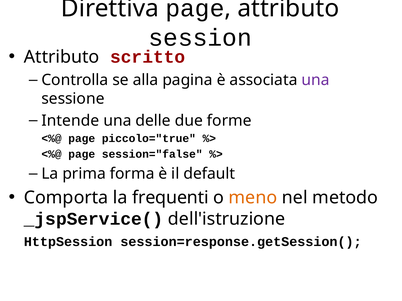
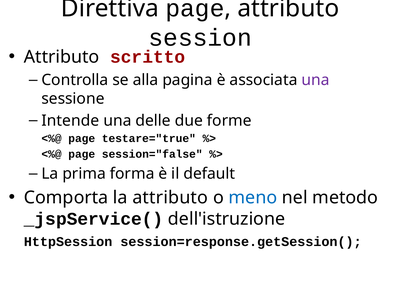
piccolo="true: piccolo="true -> testare="true
la frequenti: frequenti -> attributo
meno colour: orange -> blue
